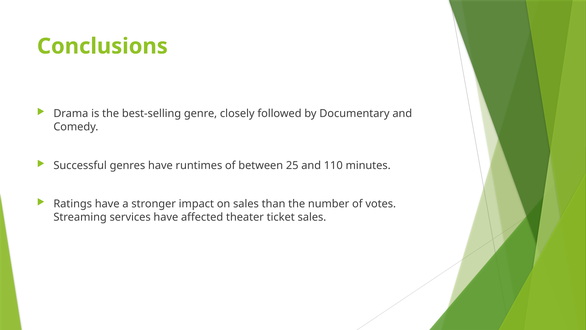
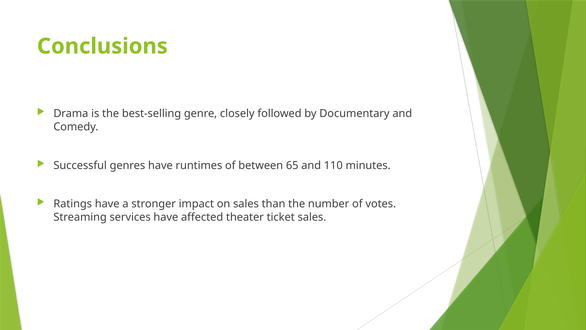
25: 25 -> 65
